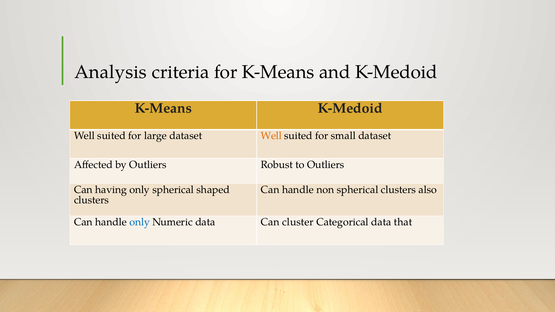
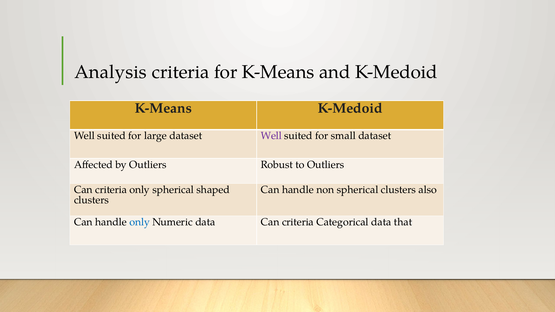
Well at (271, 136) colour: orange -> purple
having at (111, 190): having -> criteria
data Can cluster: cluster -> criteria
